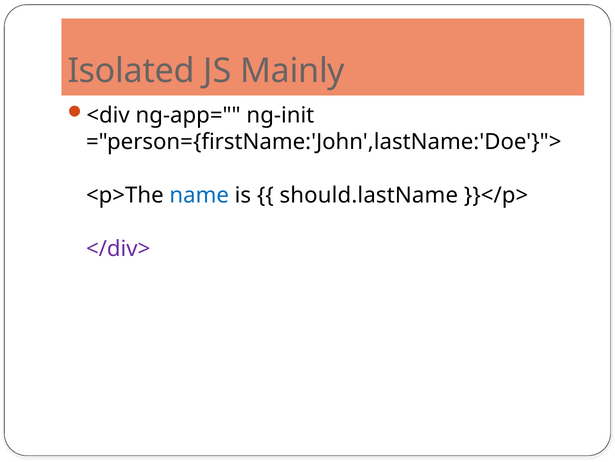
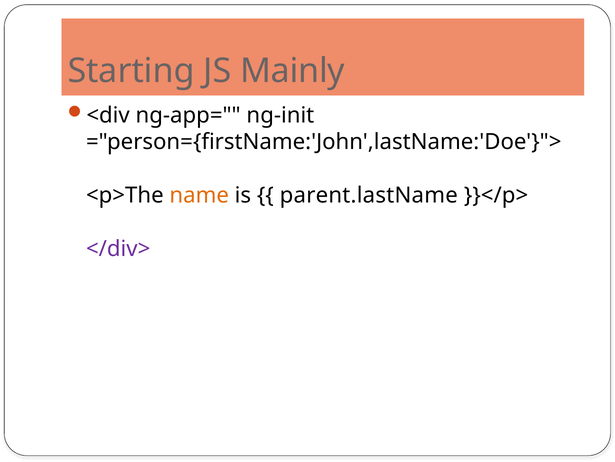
Isolated: Isolated -> Starting
name colour: blue -> orange
should.lastName: should.lastName -> parent.lastName
